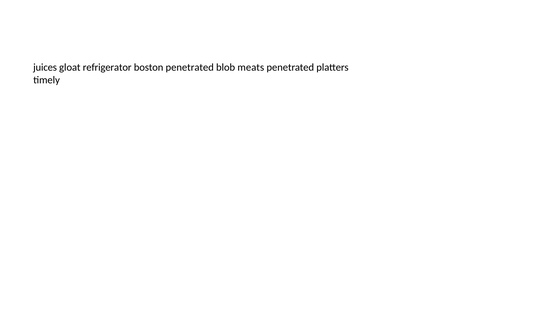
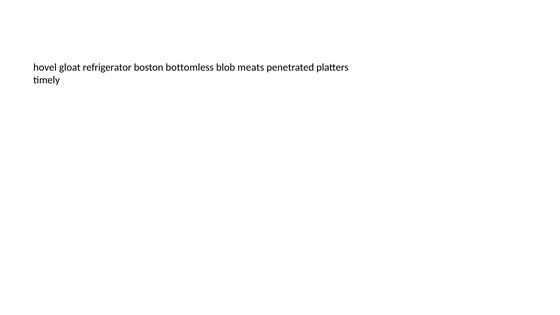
juices: juices -> hovel
boston penetrated: penetrated -> bottomless
